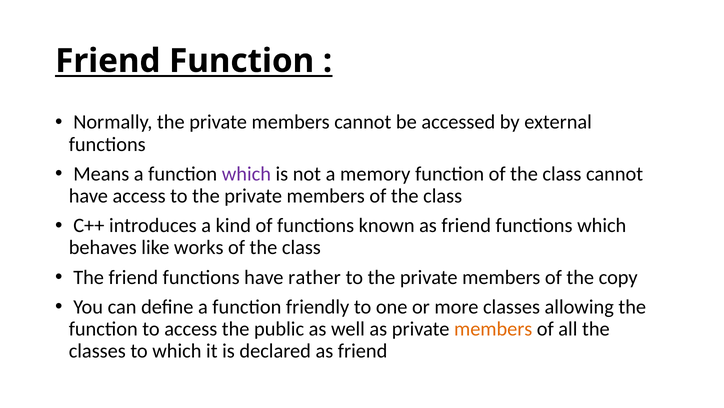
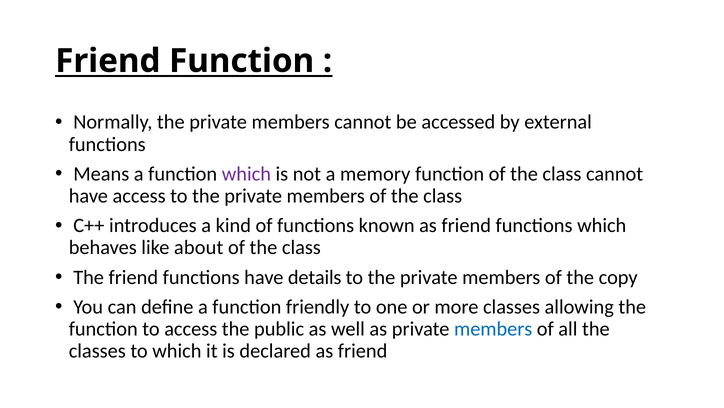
works: works -> about
rather: rather -> details
members at (493, 328) colour: orange -> blue
